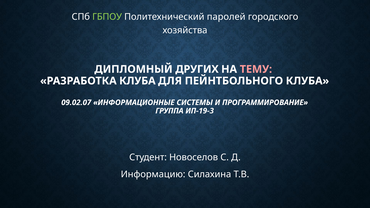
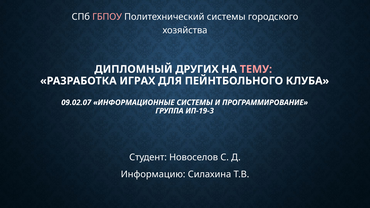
ГБПОУ colour: light green -> pink
Политехнический паролей: паролей -> системы
РАЗРАБОТКА КЛУБА: КЛУБА -> ИГРАХ
